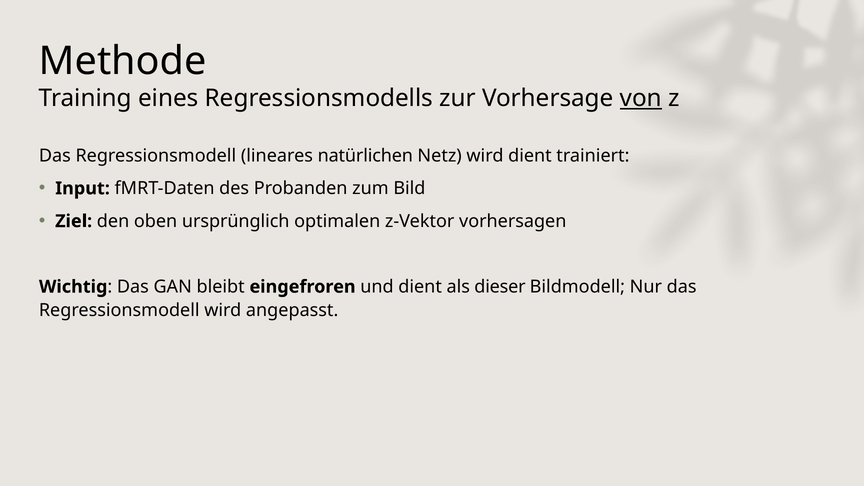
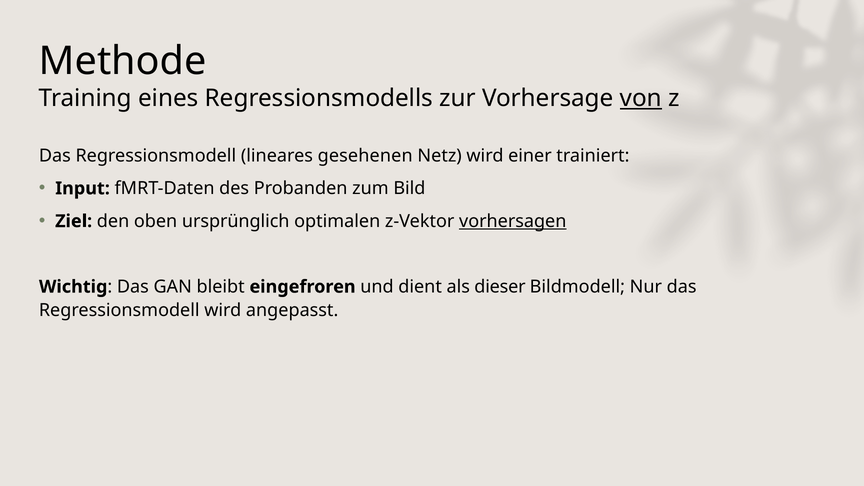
natürlichen: natürlichen -> gesehenen
wird dient: dient -> einer
vorhersagen underline: none -> present
